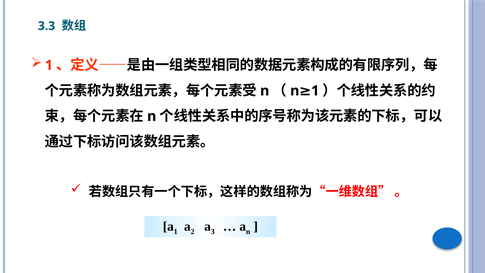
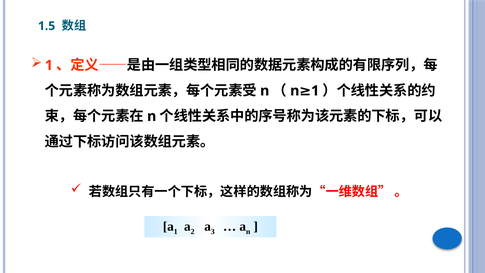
3.3: 3.3 -> 1.5
